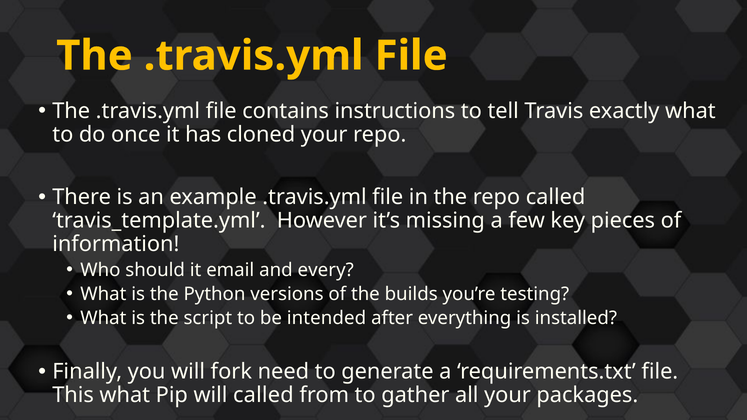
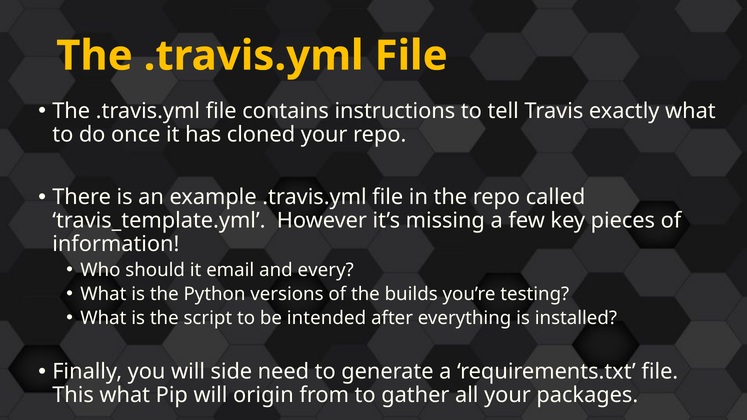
fork: fork -> side
will called: called -> origin
